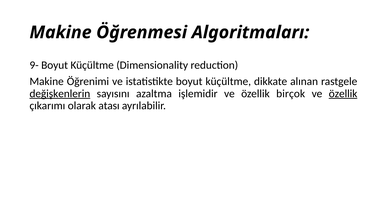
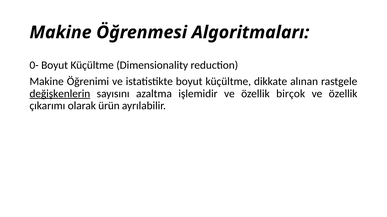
9-: 9- -> 0-
özellik at (343, 94) underline: present -> none
atası: atası -> ürün
